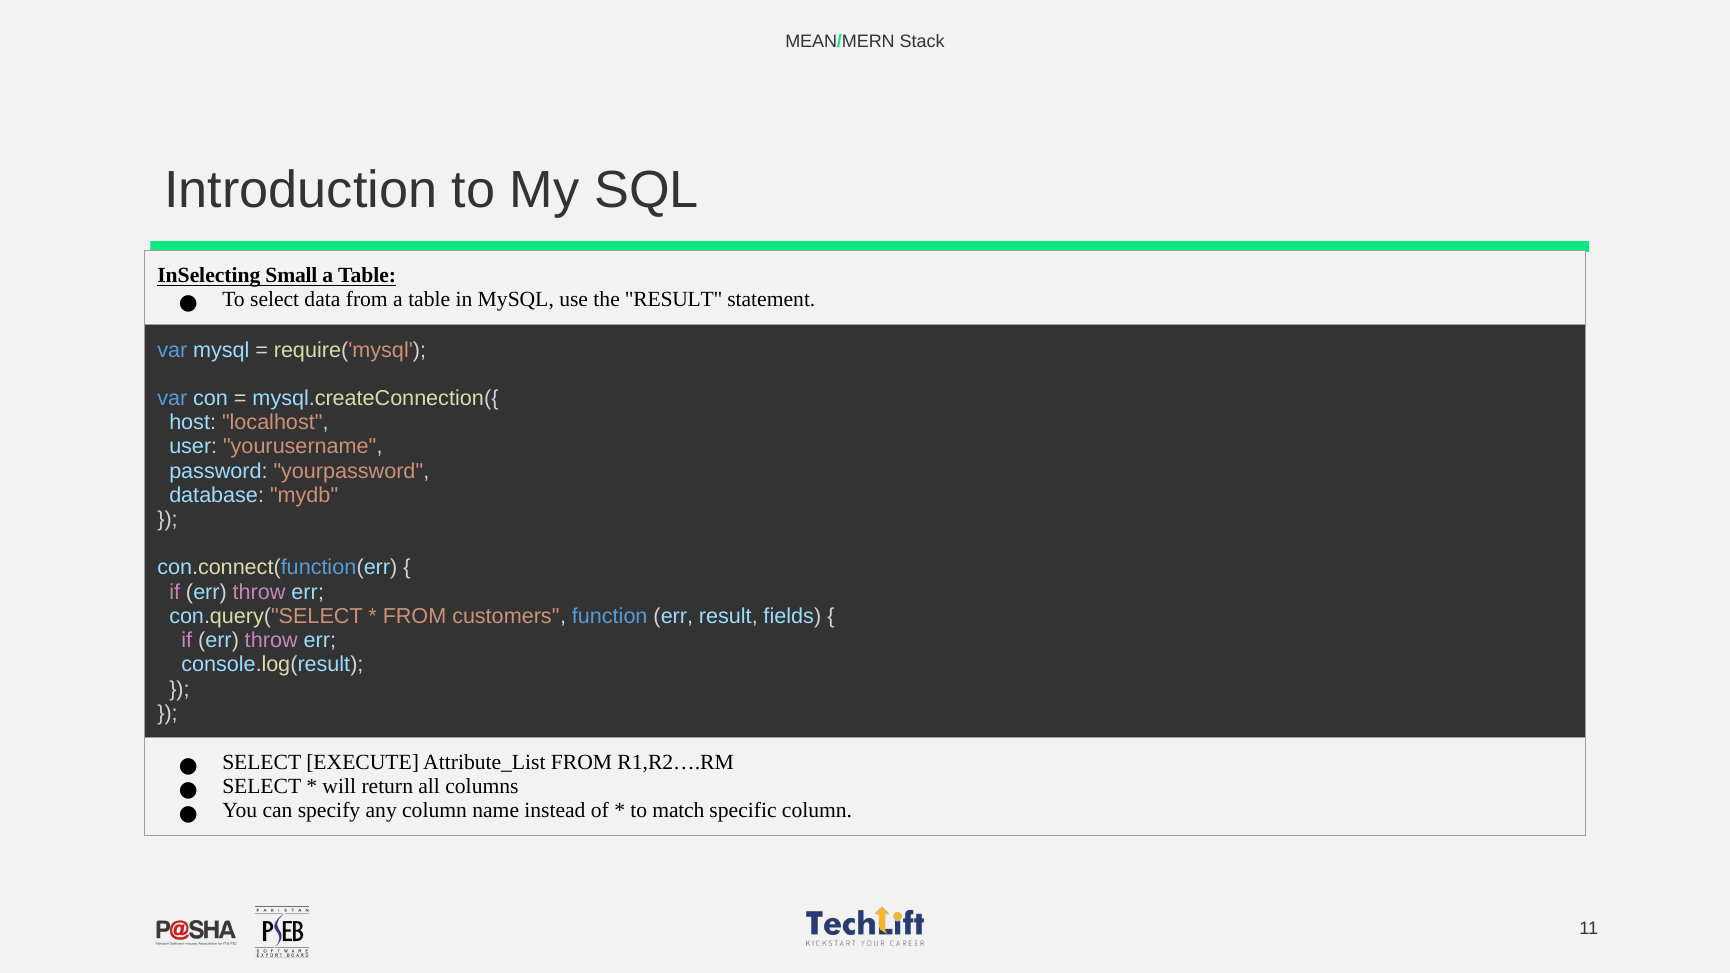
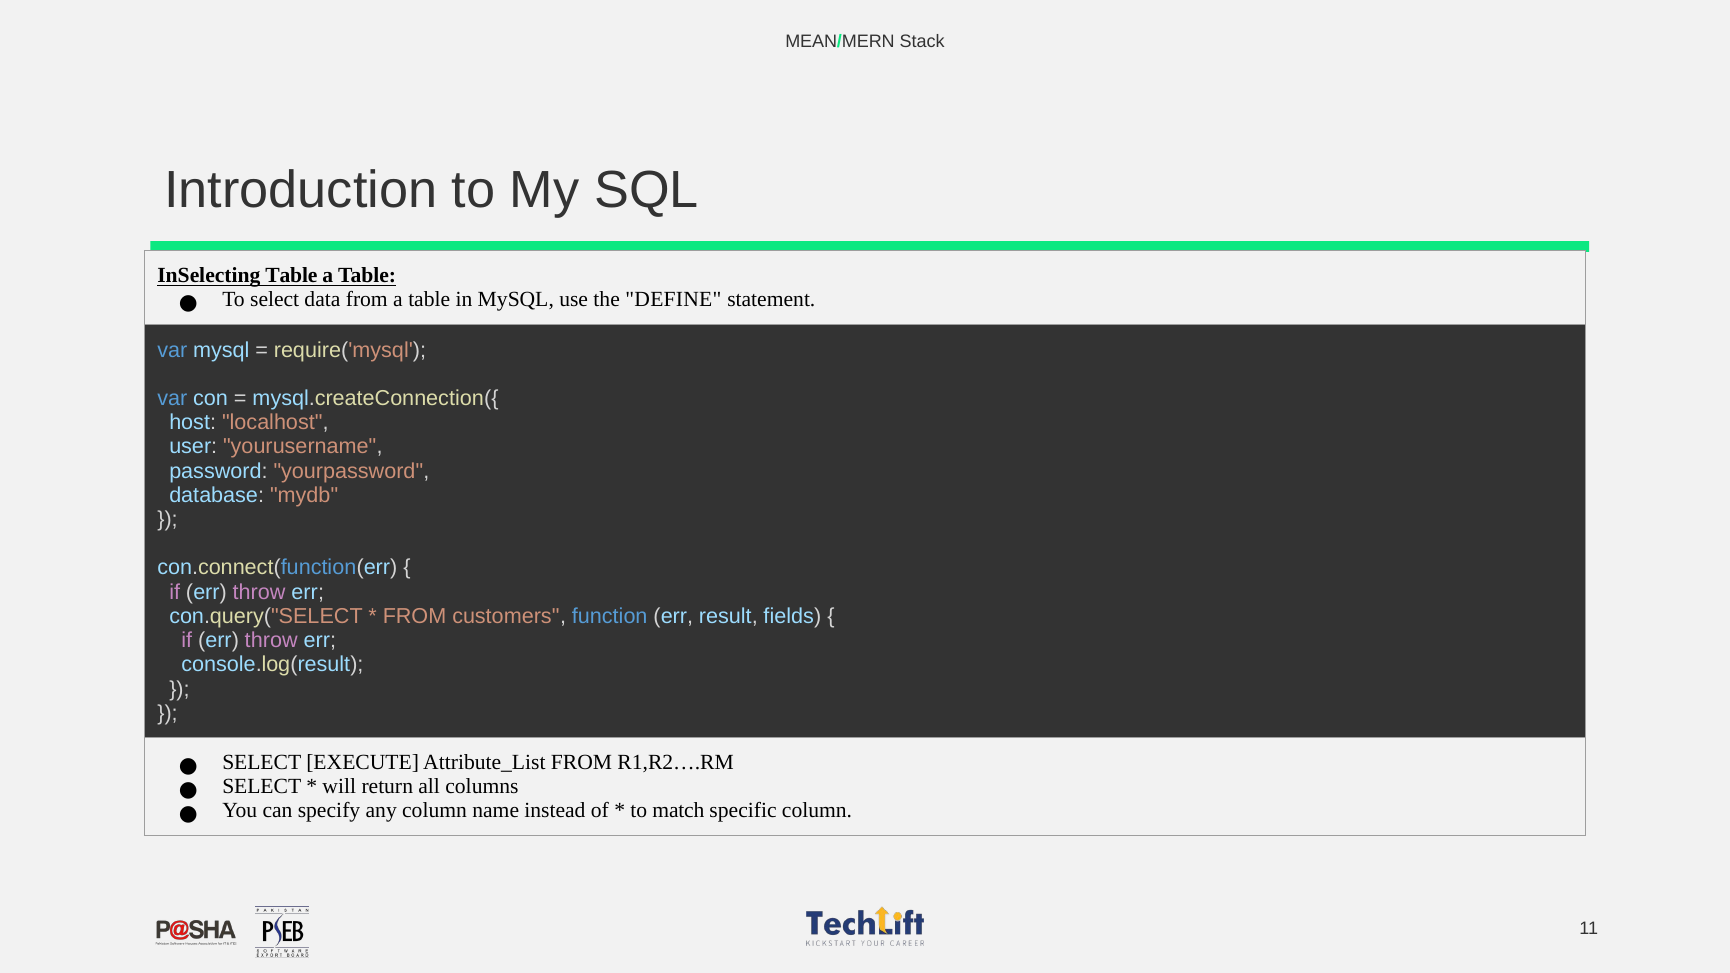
InSelecting Small: Small -> Table
the RESULT: RESULT -> DEFINE
